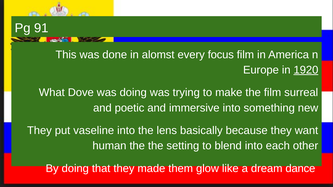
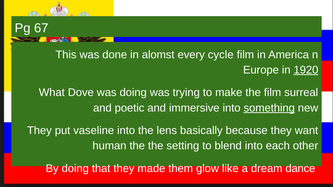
91: 91 -> 67
focus: focus -> cycle
something underline: none -> present
